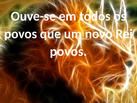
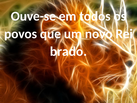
povos at (68, 51): povos -> brado
